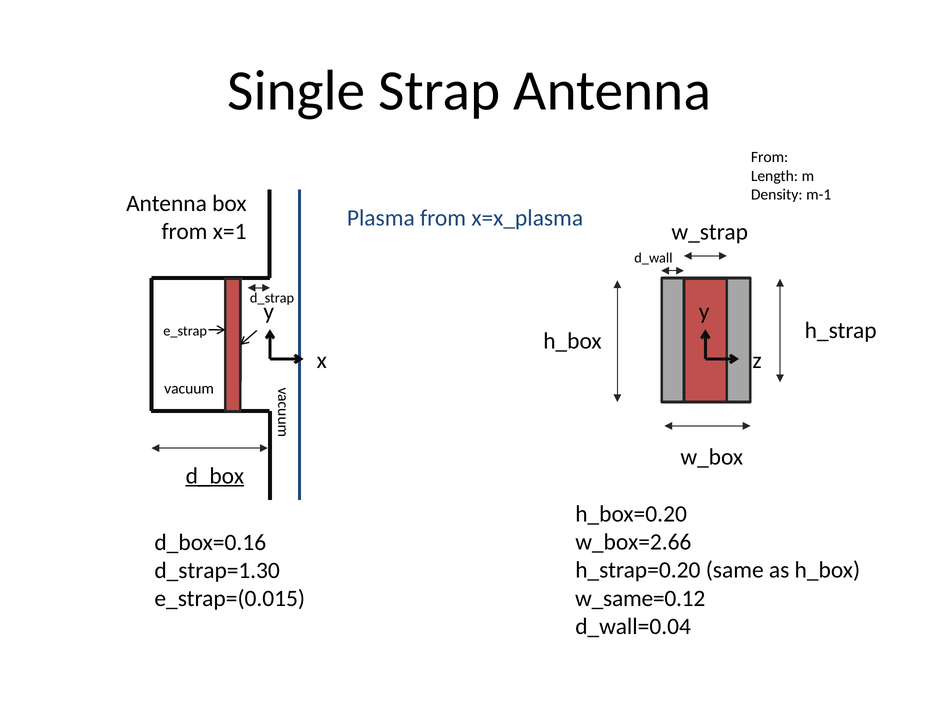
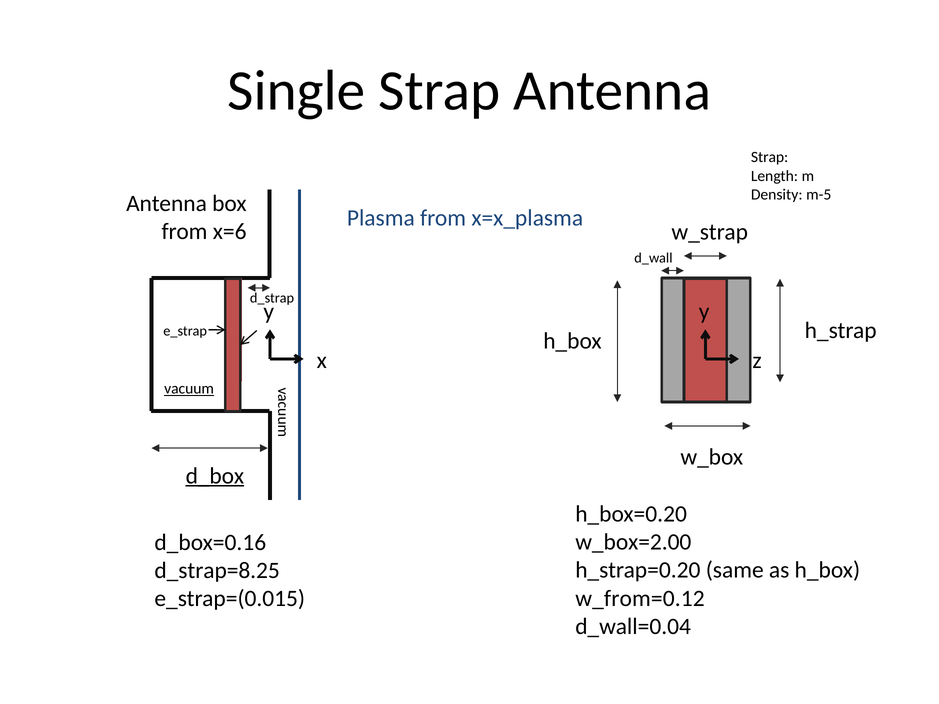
From at (770, 157): From -> Strap
m-1: m-1 -> m-5
x=1: x=1 -> x=6
vacuum underline: none -> present
w_box=2.66: w_box=2.66 -> w_box=2.00
d_strap=1.30: d_strap=1.30 -> d_strap=8.25
w_same=0.12: w_same=0.12 -> w_from=0.12
